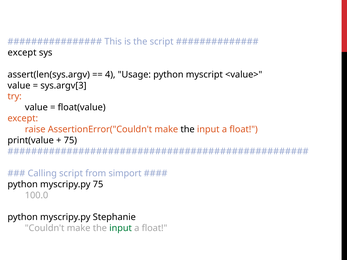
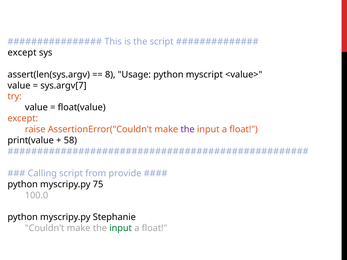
4: 4 -> 8
sys.argv[3: sys.argv[3 -> sys.argv[7
the at (188, 130) colour: black -> purple
75 at (70, 141): 75 -> 58
simport: simport -> provide
